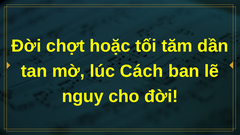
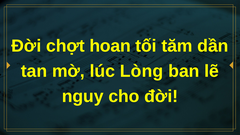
hoặc: hoặc -> hoan
Cách: Cách -> Lòng
